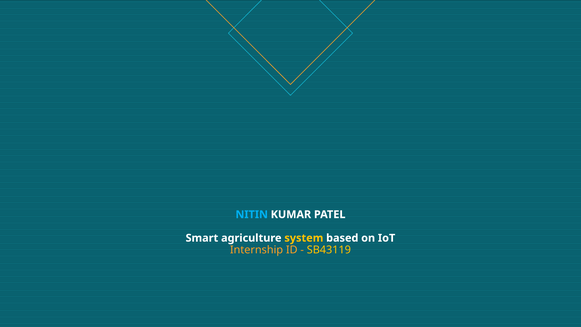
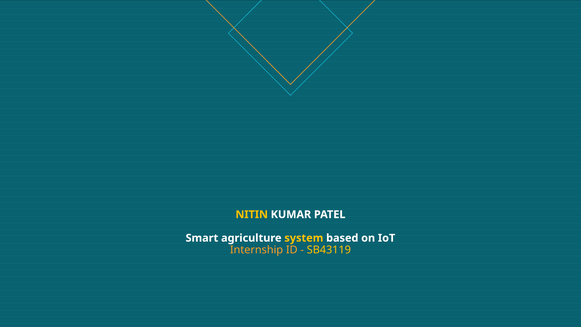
NITIN colour: light blue -> yellow
